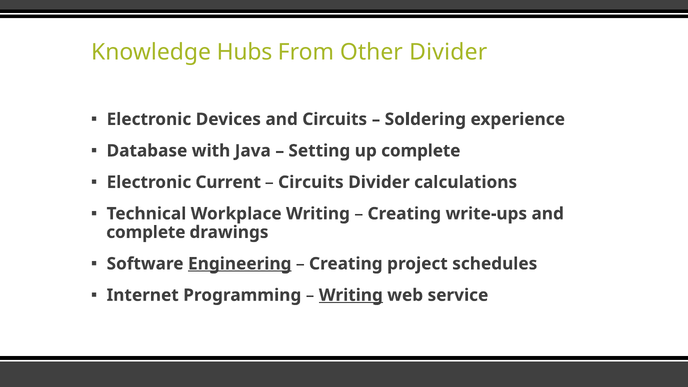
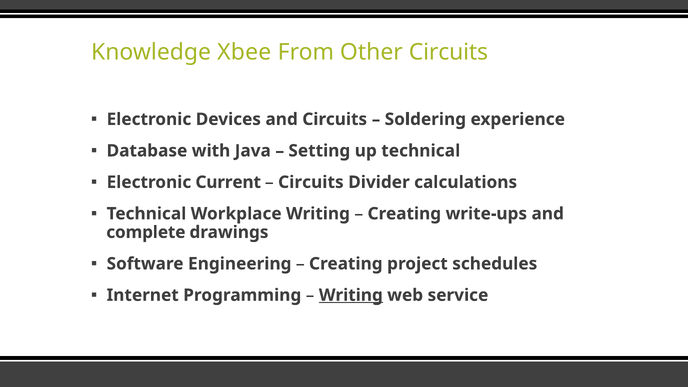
Hubs: Hubs -> Xbee
Other Divider: Divider -> Circuits
up complete: complete -> technical
Engineering underline: present -> none
